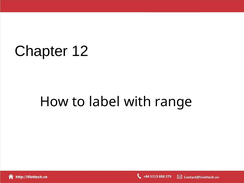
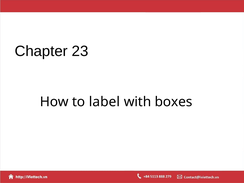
12: 12 -> 23
range: range -> boxes
